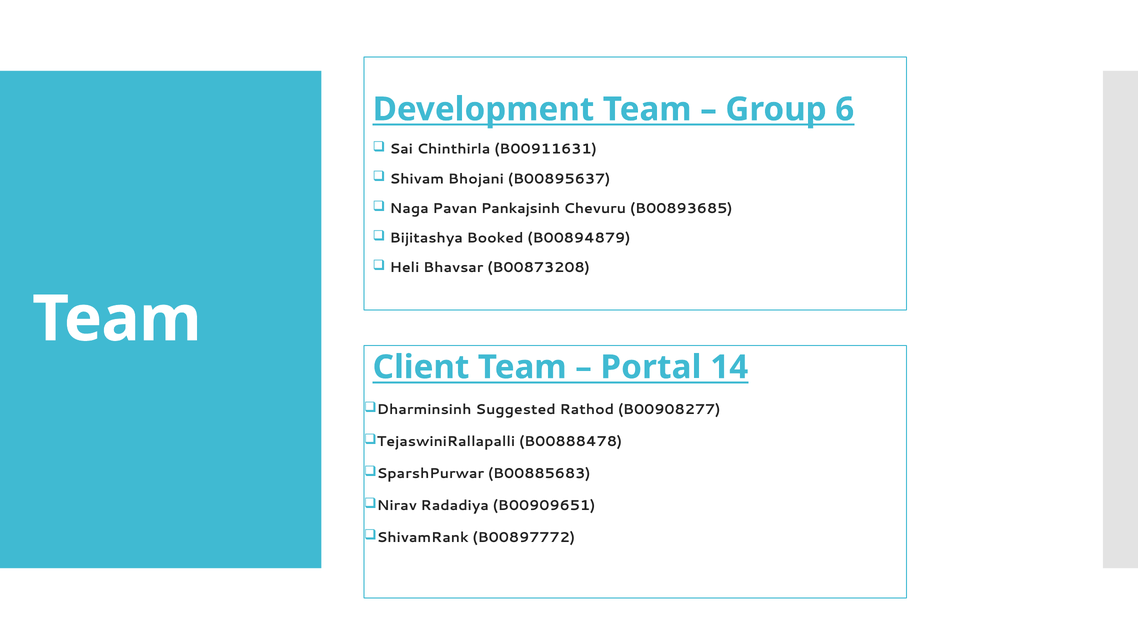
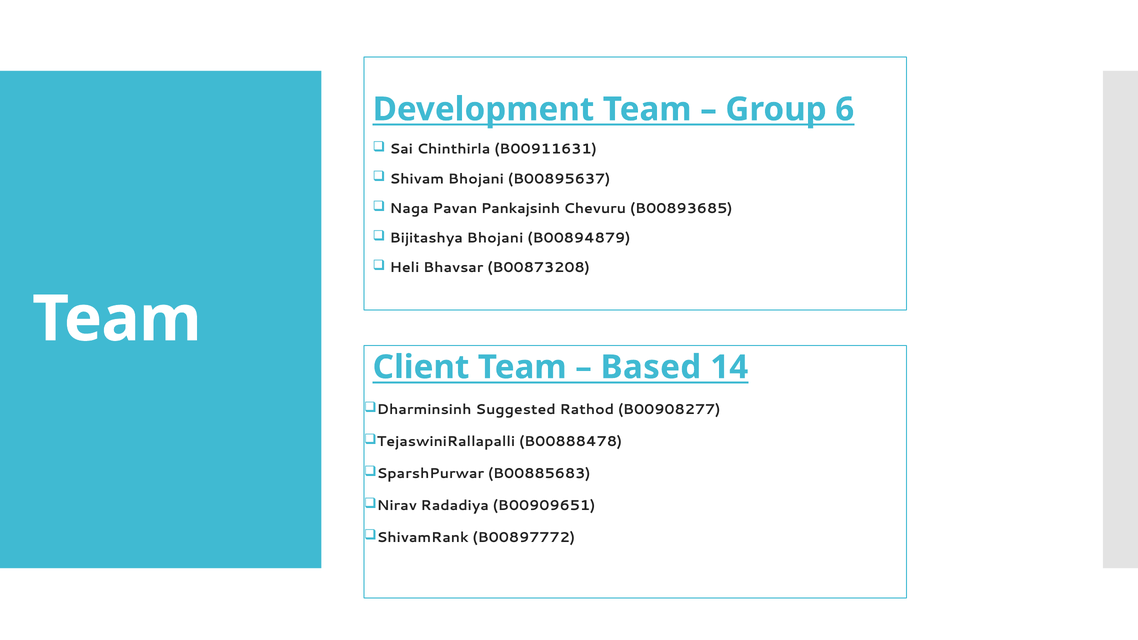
Bijitashya Booked: Booked -> Bhojani
Portal: Portal -> Based
